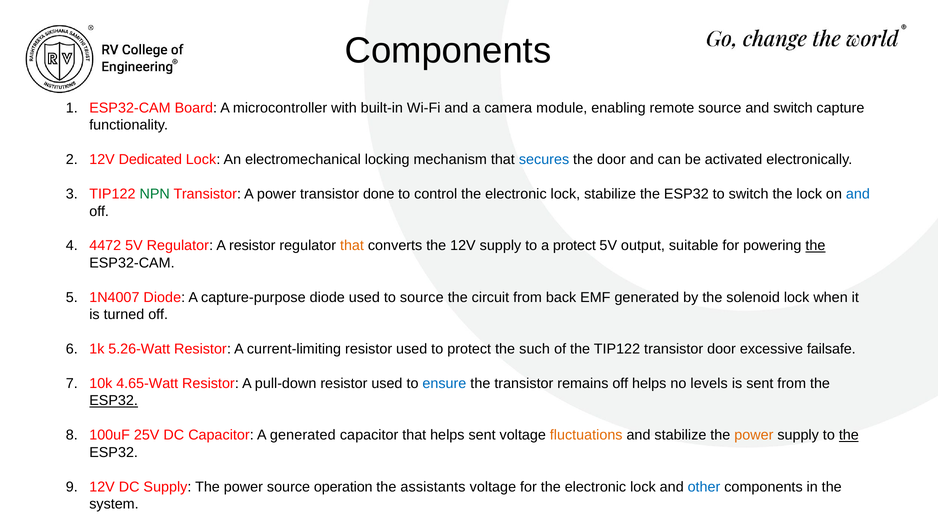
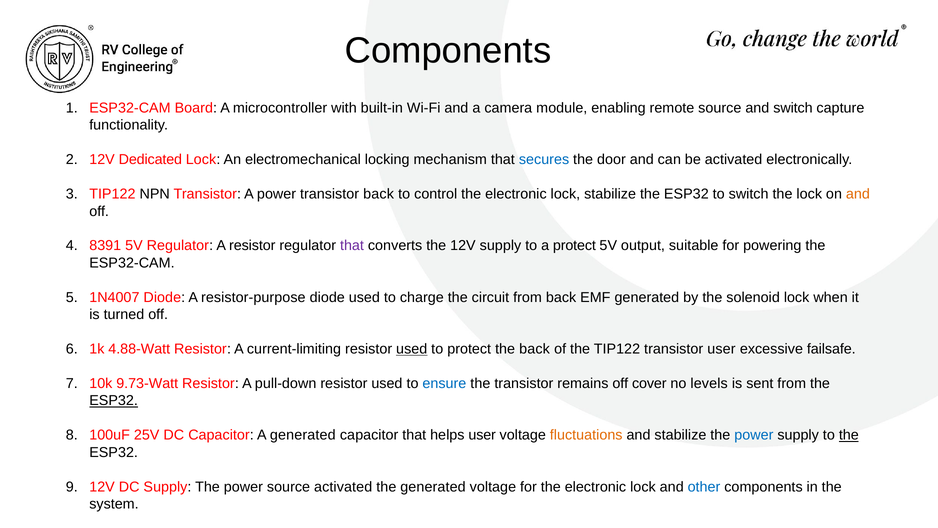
NPN colour: green -> black
transistor done: done -> back
and at (858, 194) colour: blue -> orange
4472: 4472 -> 8391
that at (352, 246) colour: orange -> purple
the at (815, 246) underline: present -> none
capture-purpose: capture-purpose -> resistor-purpose
to source: source -> charge
5.26-Watt: 5.26-Watt -> 4.88-Watt
used at (412, 349) underline: none -> present
the such: such -> back
transistor door: door -> user
4.65-Watt: 4.65-Watt -> 9.73-Watt
off helps: helps -> cover
helps sent: sent -> user
power at (754, 435) colour: orange -> blue
source operation: operation -> activated
the assistants: assistants -> generated
